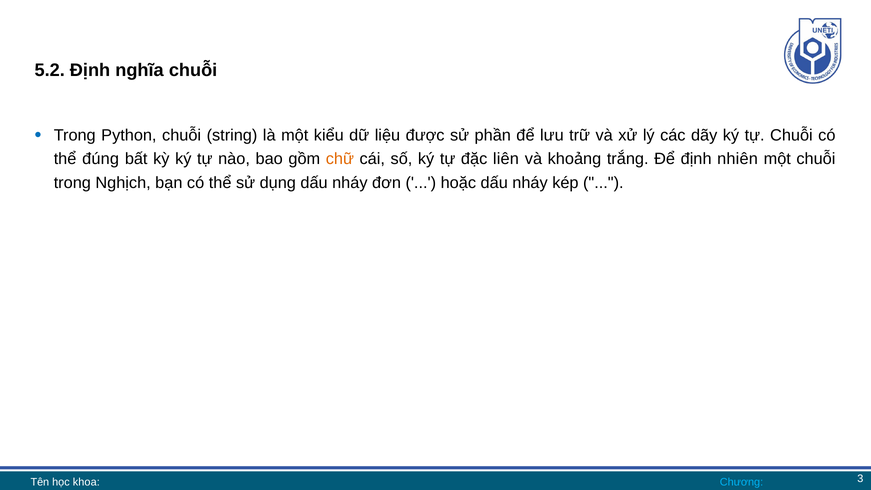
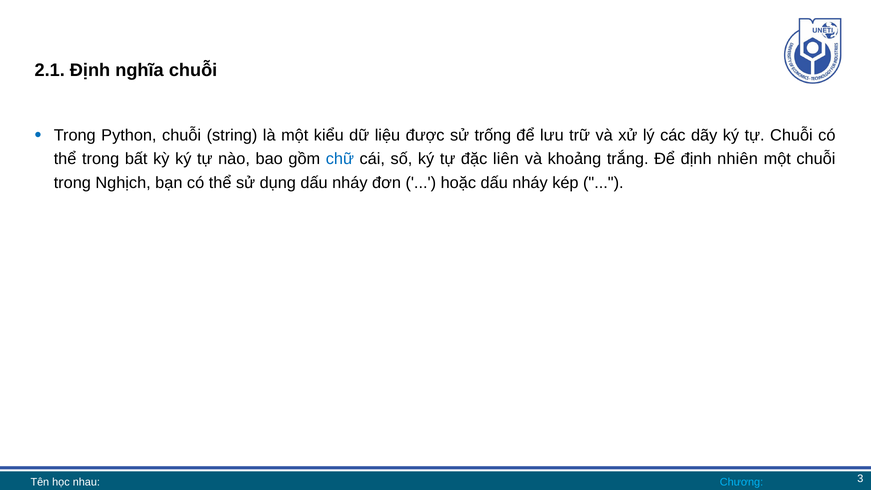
5.2: 5.2 -> 2.1
phần: phần -> trống
thể đúng: đúng -> trong
chữ colour: orange -> blue
khoa: khoa -> nhau
